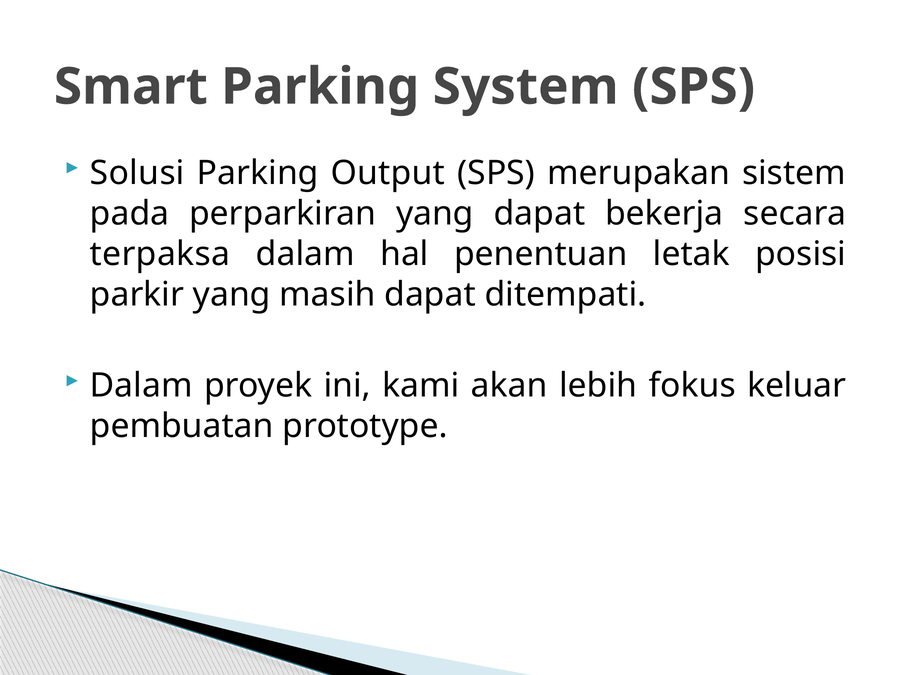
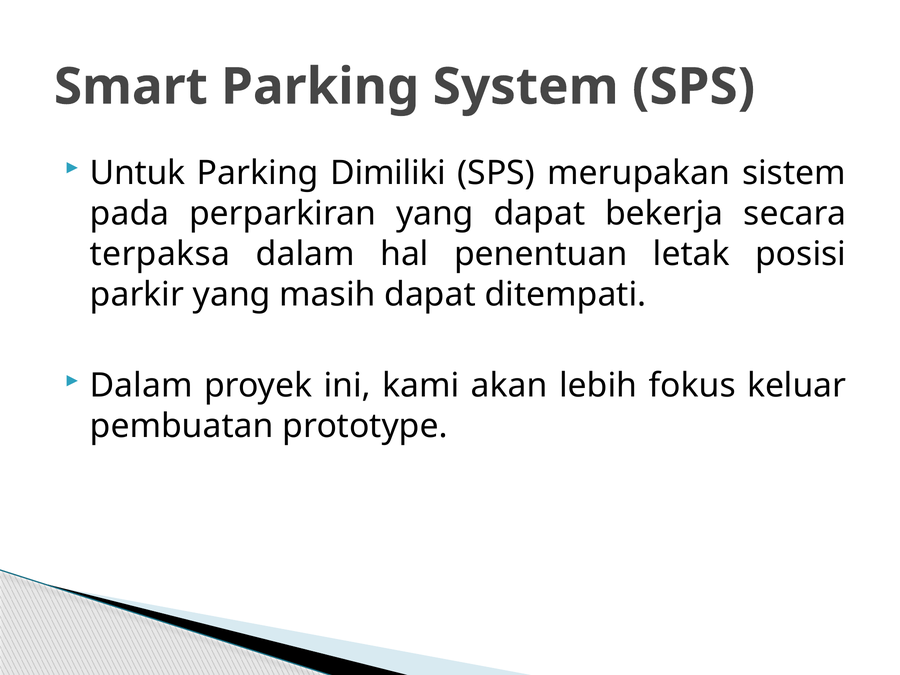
Solusi: Solusi -> Untuk
Output: Output -> Dimiliki
